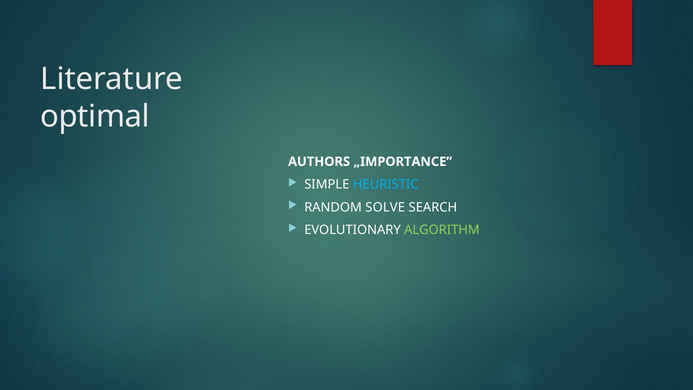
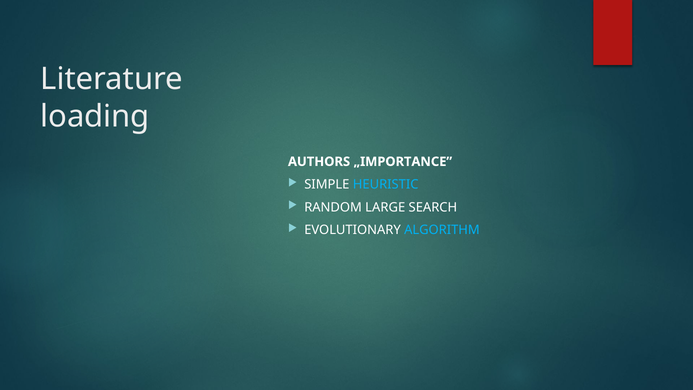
optimal: optimal -> loading
SOLVE: SOLVE -> LARGE
ALGORITHM colour: light green -> light blue
